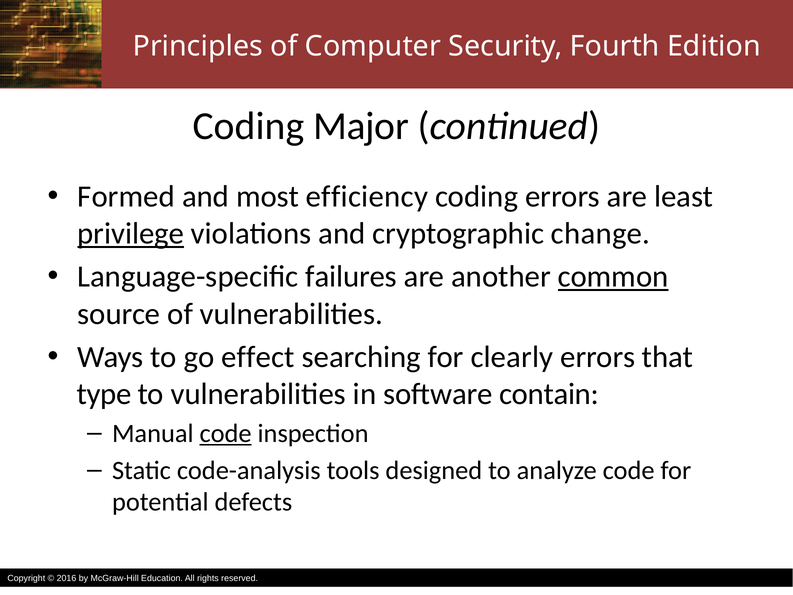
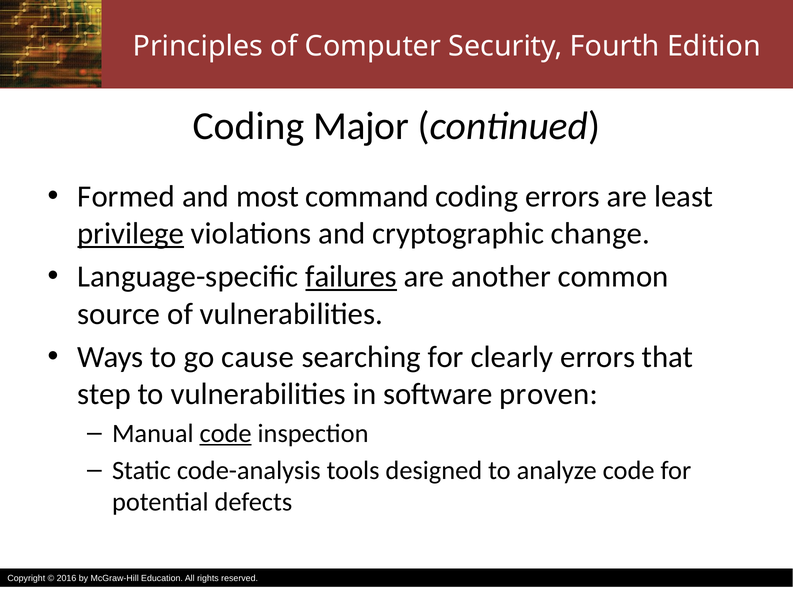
efficiency: efficiency -> command
failures underline: none -> present
common underline: present -> none
effect: effect -> cause
type: type -> step
contain: contain -> proven
